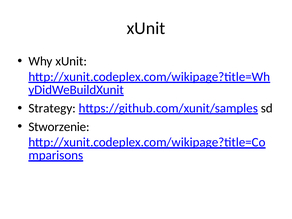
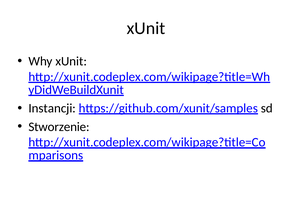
Strategy: Strategy -> Instancji
